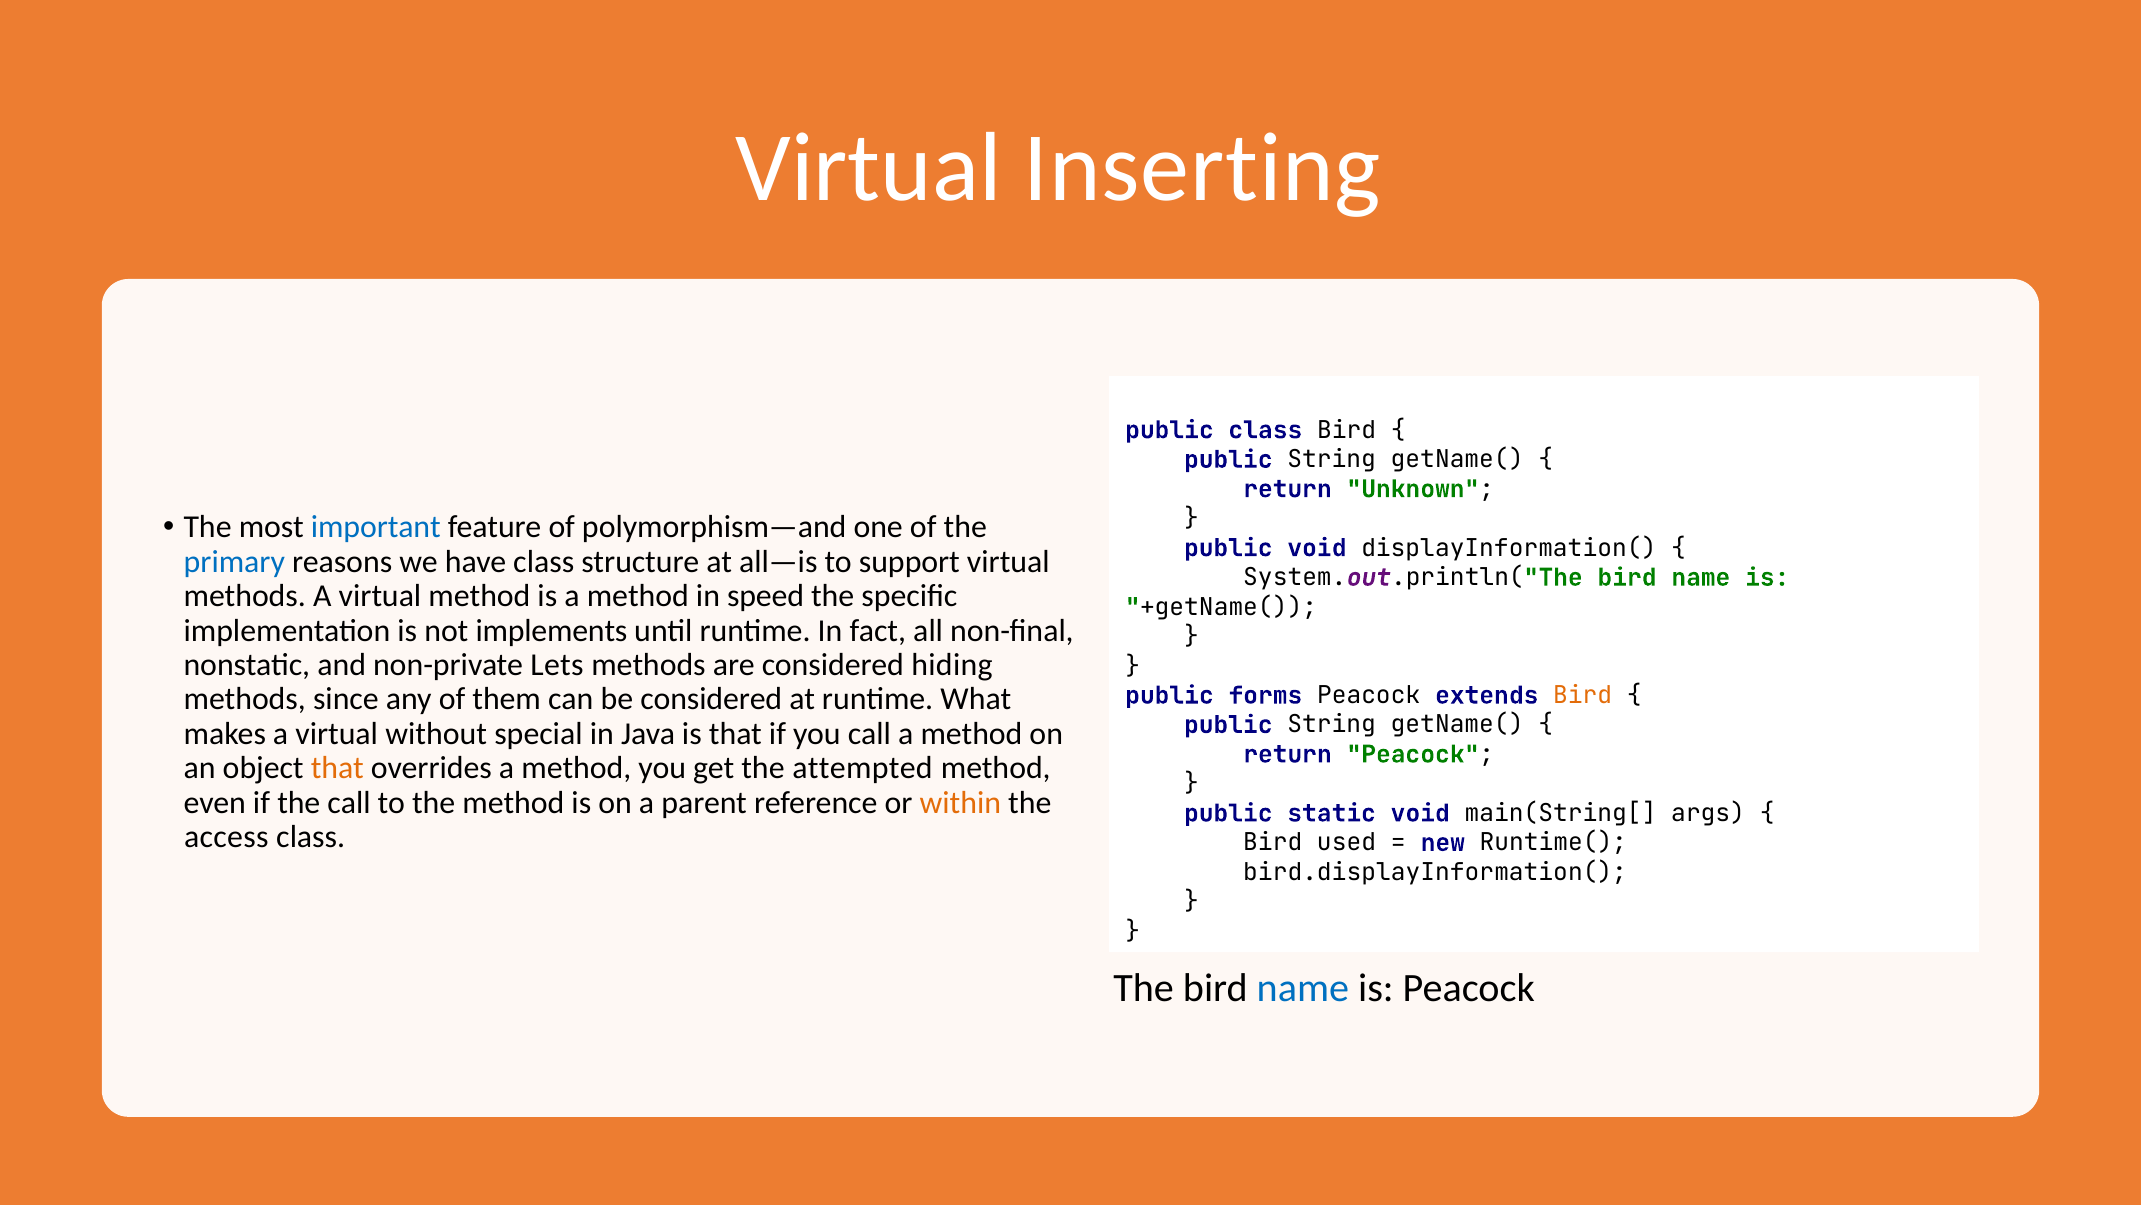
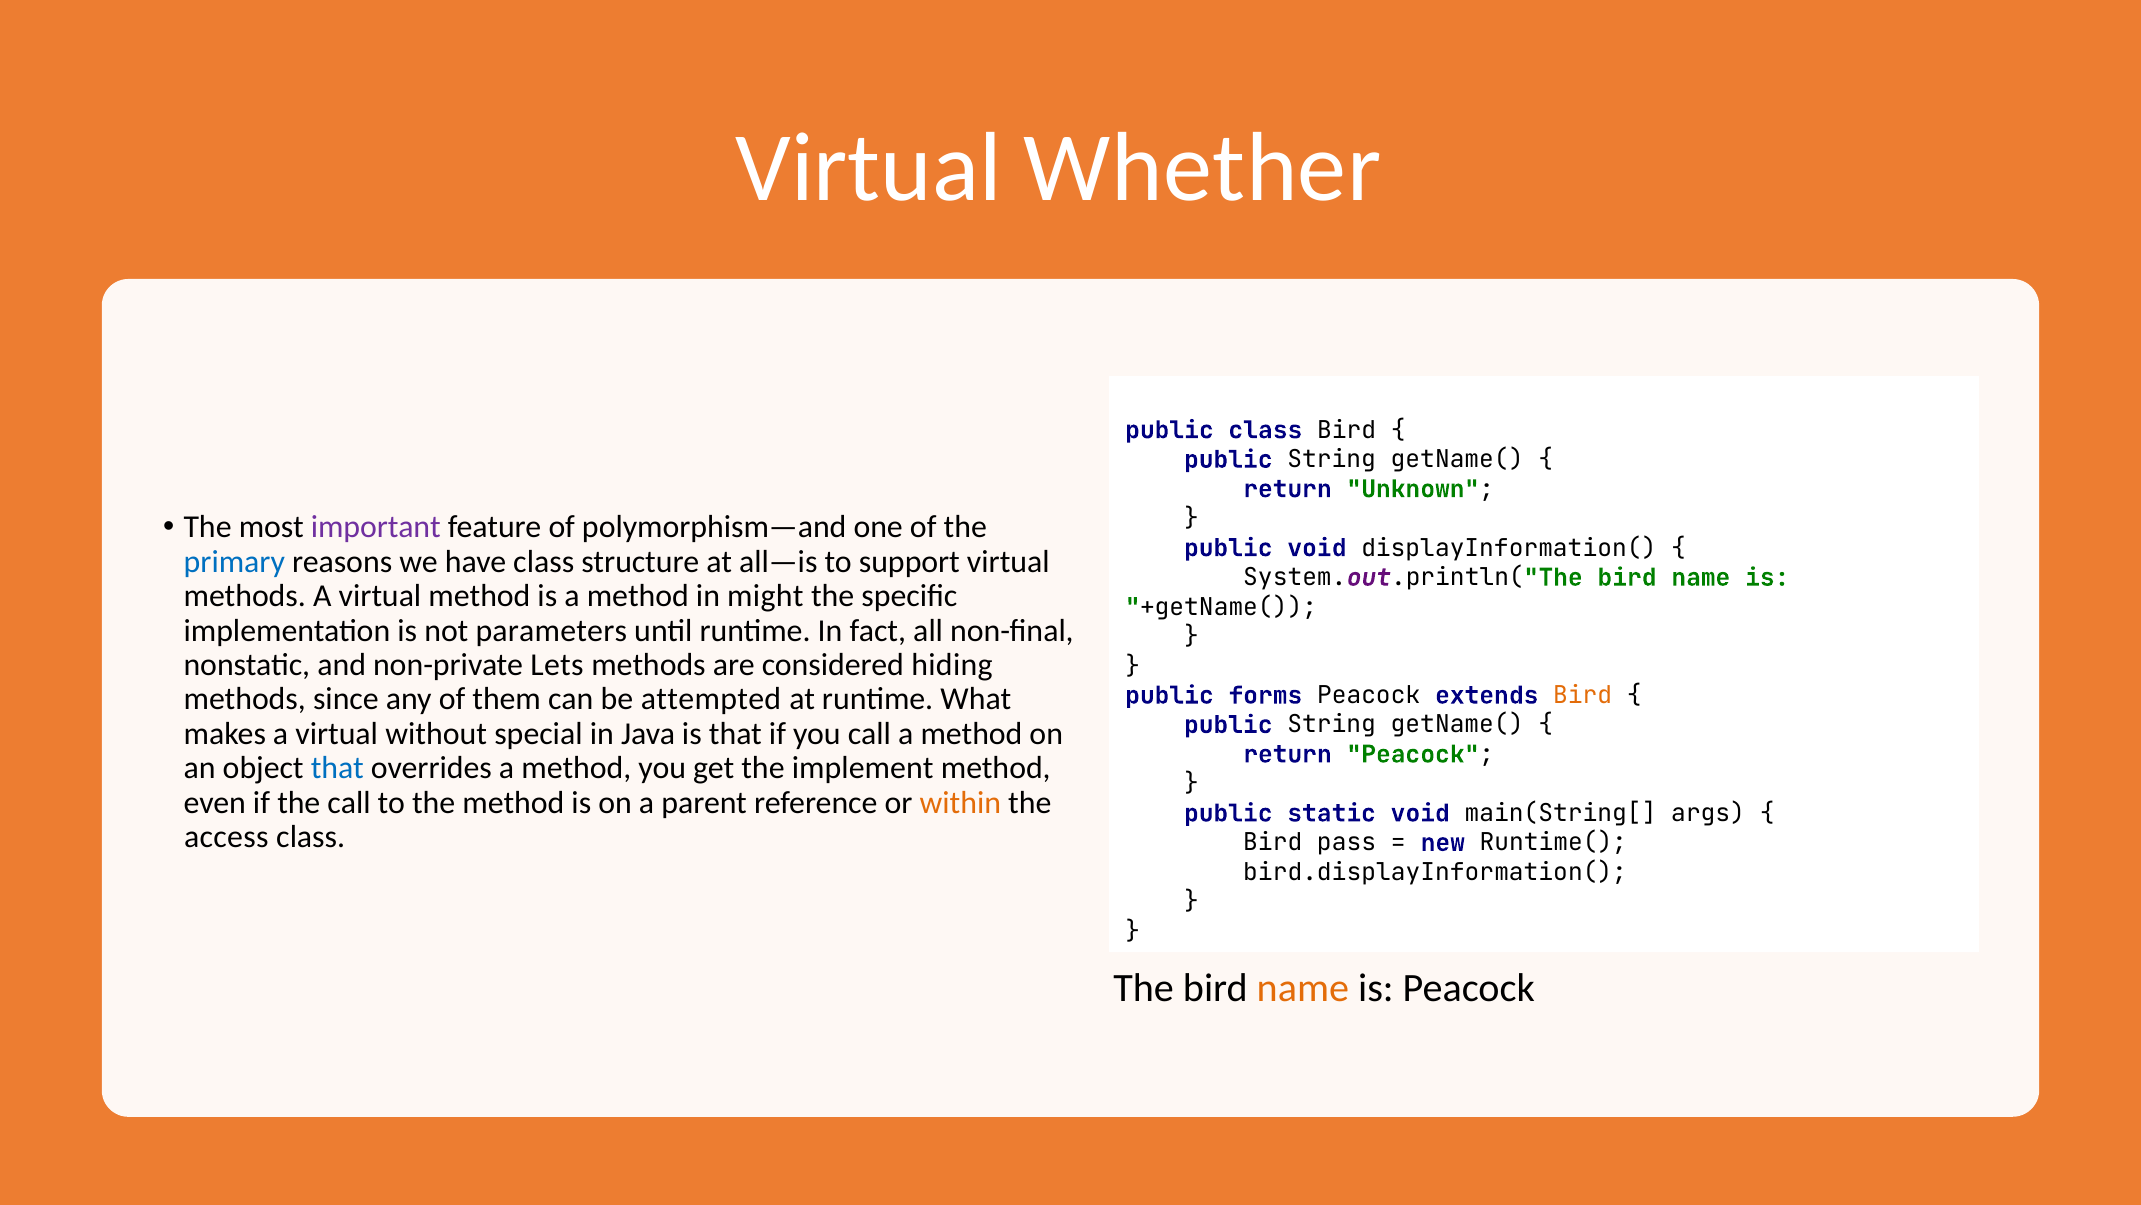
Inserting: Inserting -> Whether
important colour: blue -> purple
speed: speed -> might
implements: implements -> parameters
be considered: considered -> attempted
that at (337, 768) colour: orange -> blue
attempted: attempted -> implement
used: used -> pass
name at (1303, 988) colour: blue -> orange
